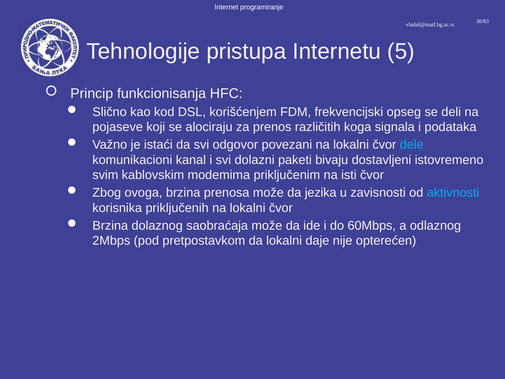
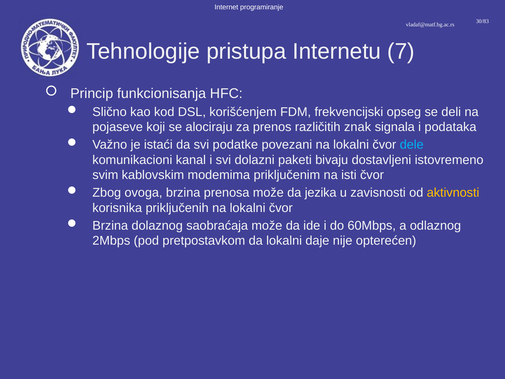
5: 5 -> 7
koga: koga -> znak
odgovor: odgovor -> podatke
aktivnosti colour: light blue -> yellow
